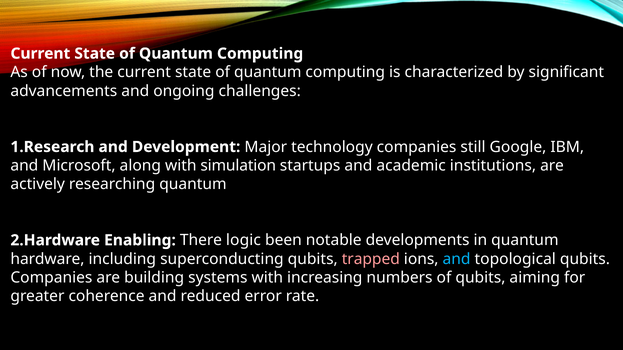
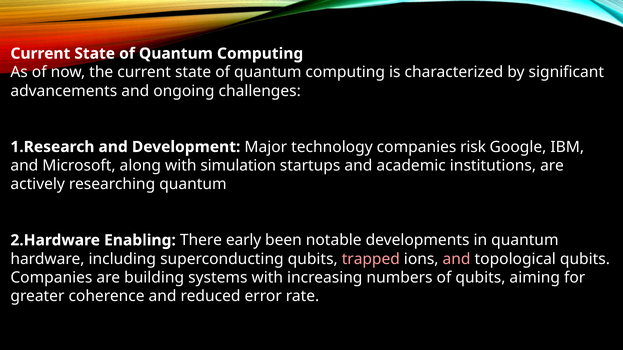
still: still -> risk
logic: logic -> early
and at (457, 259) colour: light blue -> pink
